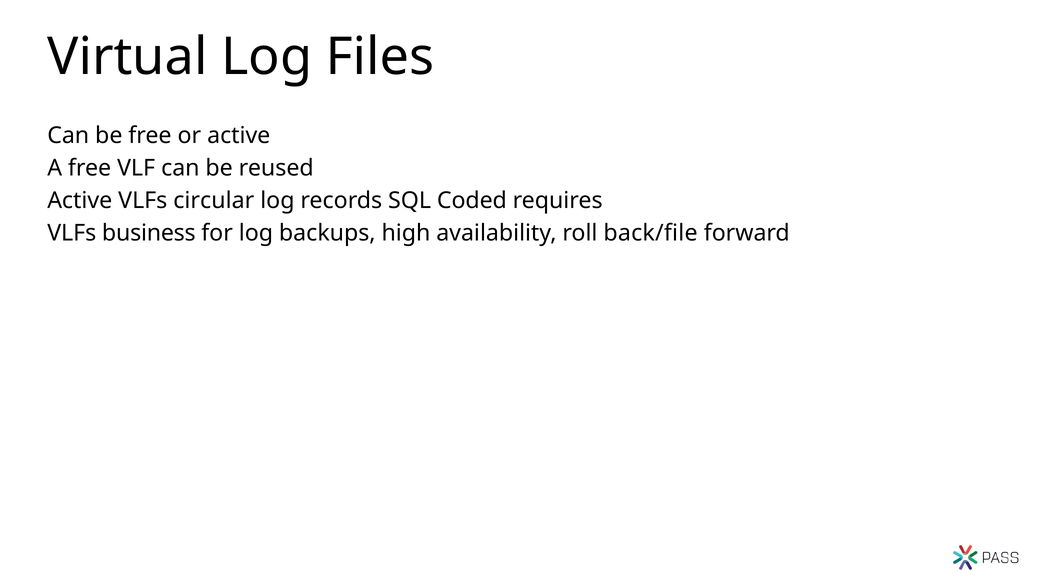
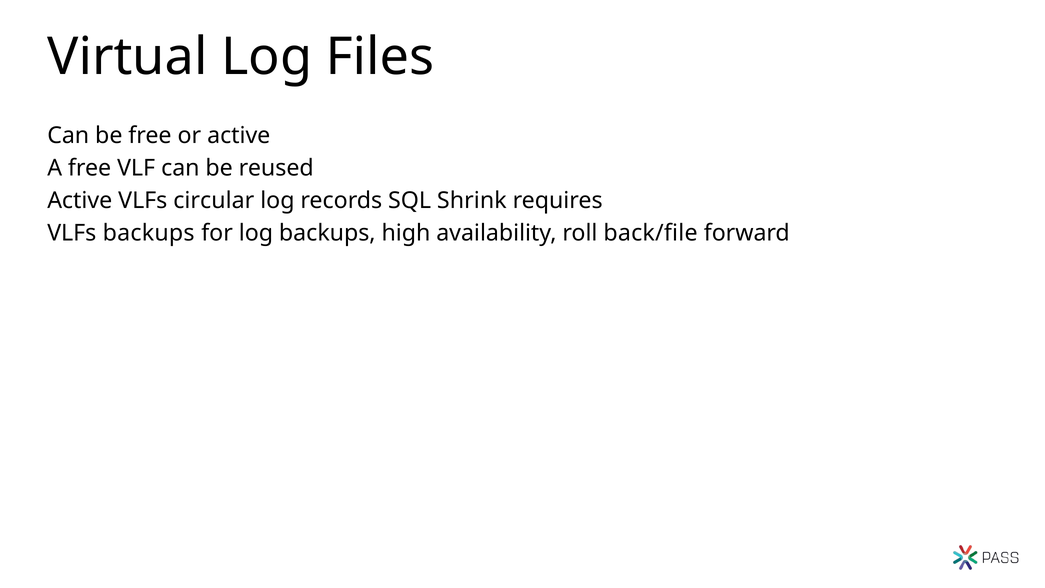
Coded: Coded -> Shrink
VLFs business: business -> backups
